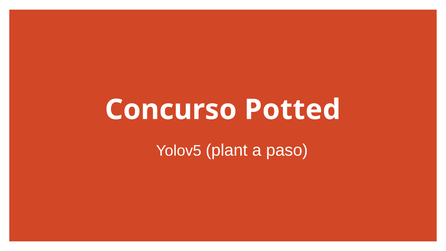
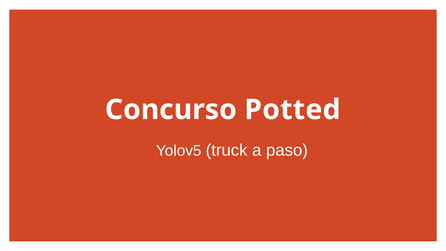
plant: plant -> truck
